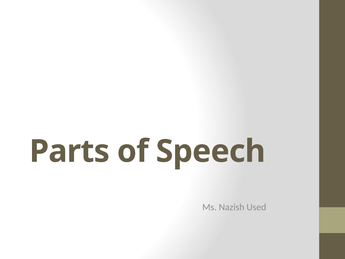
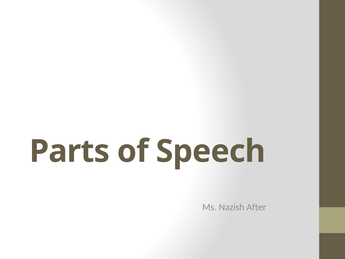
Used: Used -> After
